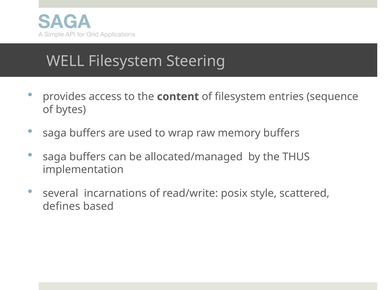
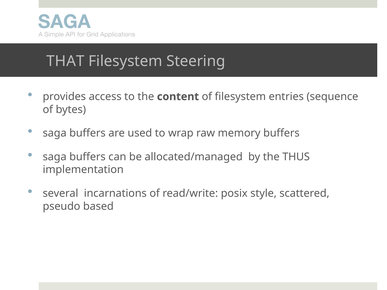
WELL: WELL -> THAT
defines: defines -> pseudo
